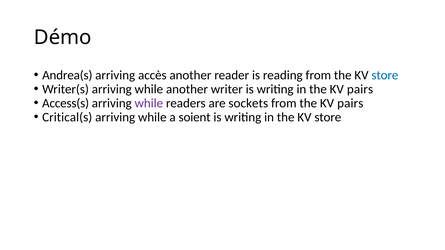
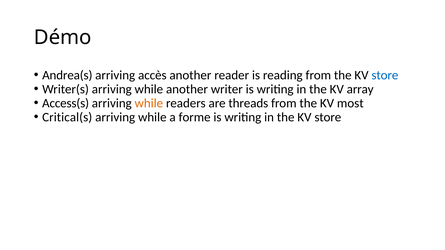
in the KV pairs: pairs -> array
while at (149, 103) colour: purple -> orange
sockets: sockets -> threads
from the KV pairs: pairs -> most
soient: soient -> forme
